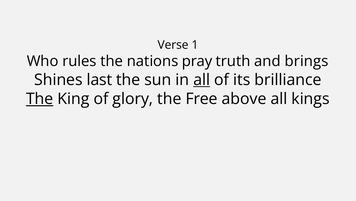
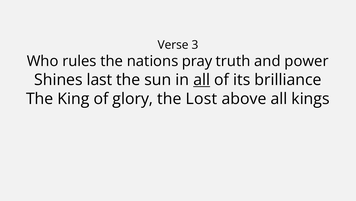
1: 1 -> 3
brings: brings -> power
The at (40, 98) underline: present -> none
Free: Free -> Lost
